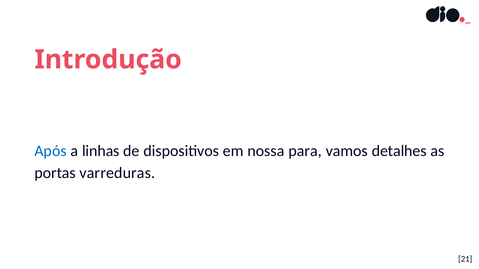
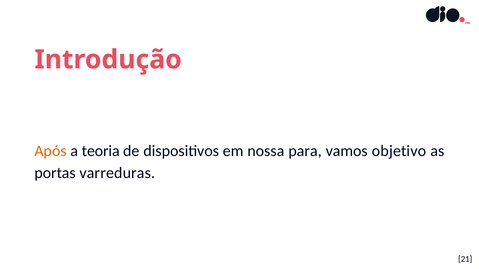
Após colour: blue -> orange
linhas: linhas -> teoria
detalhes: detalhes -> objetivo
